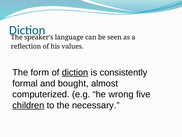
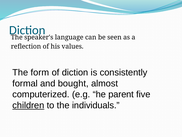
diction at (75, 72) underline: present -> none
wrong: wrong -> parent
necessary: necessary -> individuals
